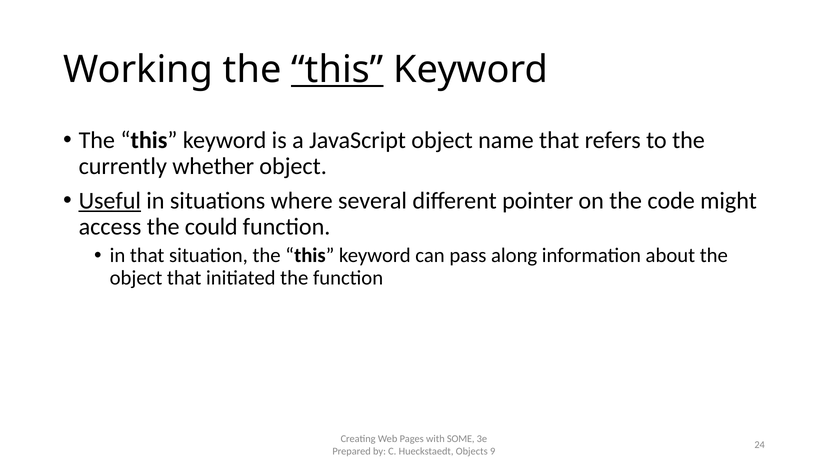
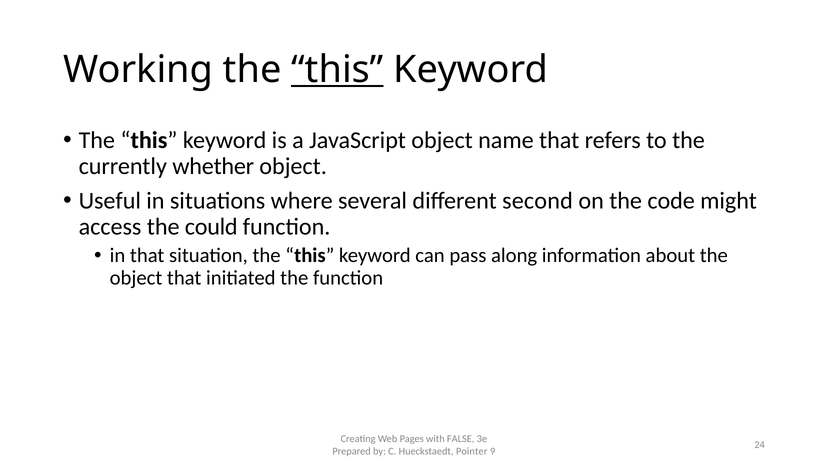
Useful underline: present -> none
pointer: pointer -> second
SOME: SOME -> FALSE
Objects: Objects -> Pointer
